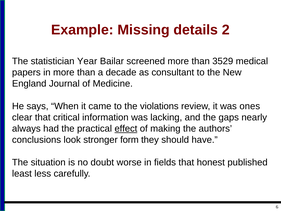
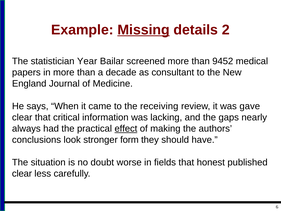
Missing underline: none -> present
3529: 3529 -> 9452
violations: violations -> receiving
ones: ones -> gave
least at (22, 173): least -> clear
